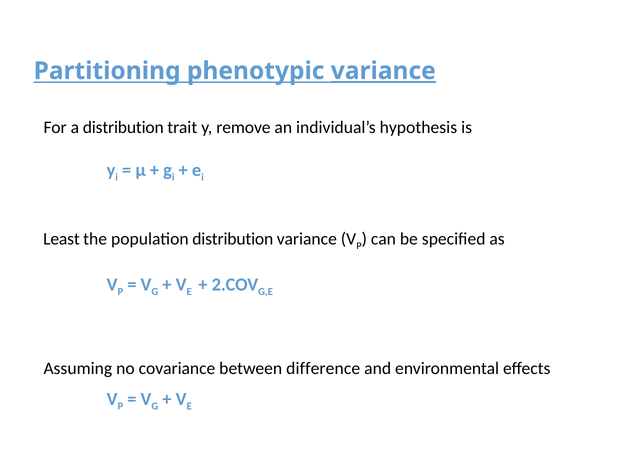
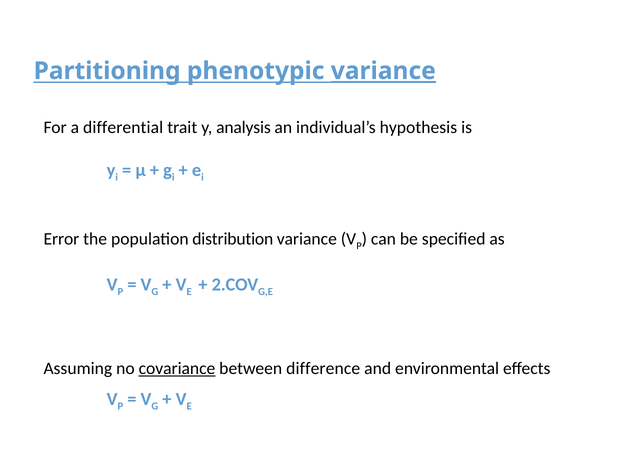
a distribution: distribution -> differential
remove: remove -> analysis
Least: Least -> Error
covariance underline: none -> present
